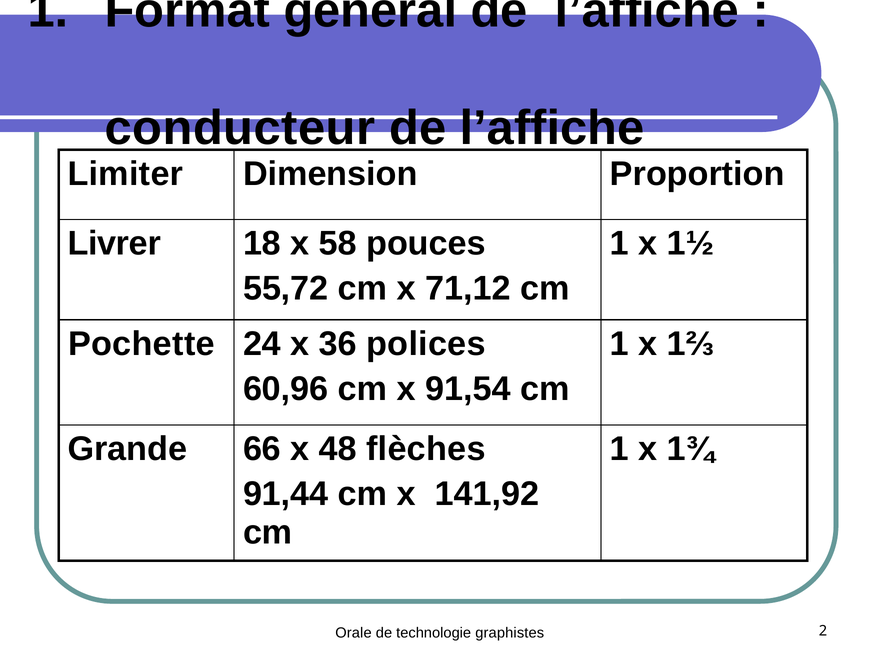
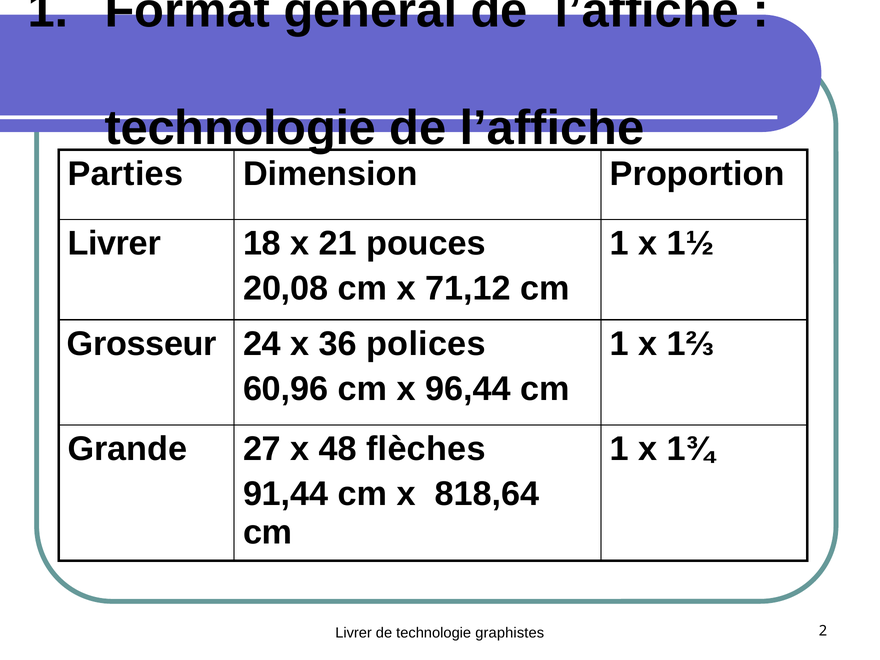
conducteur at (240, 128): conducteur -> technologie
Limiter: Limiter -> Parties
58: 58 -> 21
55,72: 55,72 -> 20,08
Pochette: Pochette -> Grosseur
91,54: 91,54 -> 96,44
66: 66 -> 27
141,92: 141,92 -> 818,64
Orale at (353, 633): Orale -> Livrer
